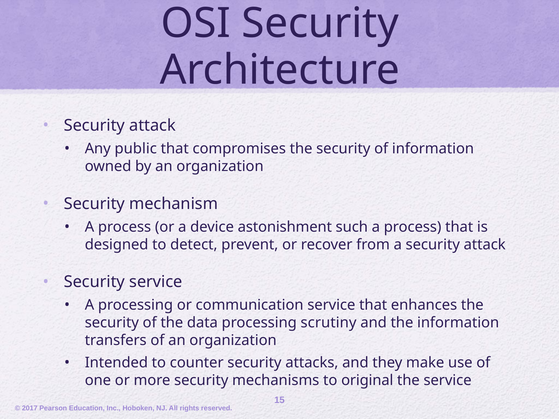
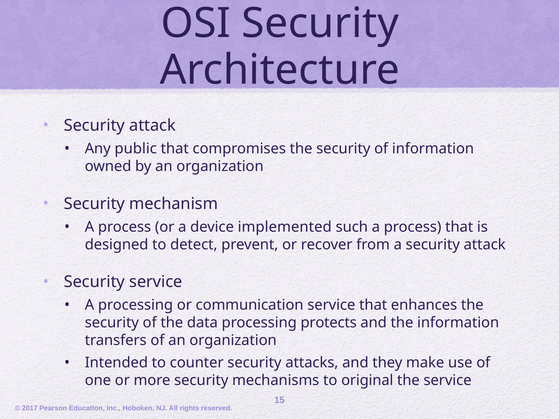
astonishment: astonishment -> implemented
scrutiny: scrutiny -> protects
